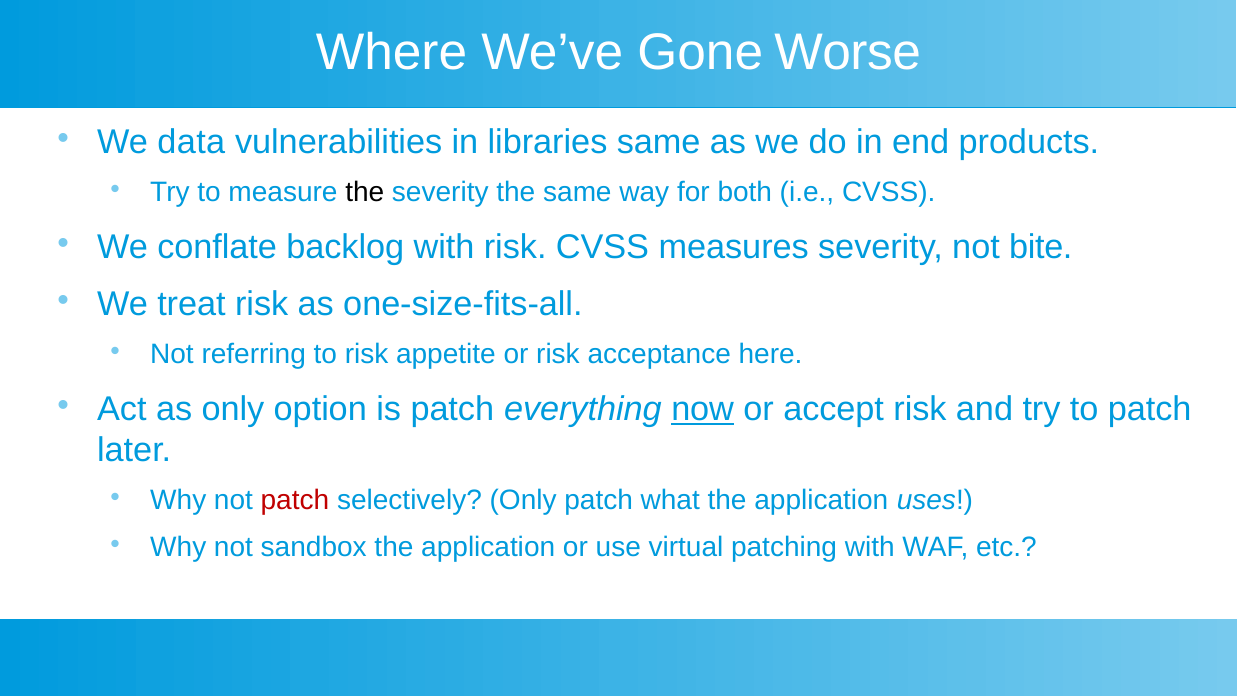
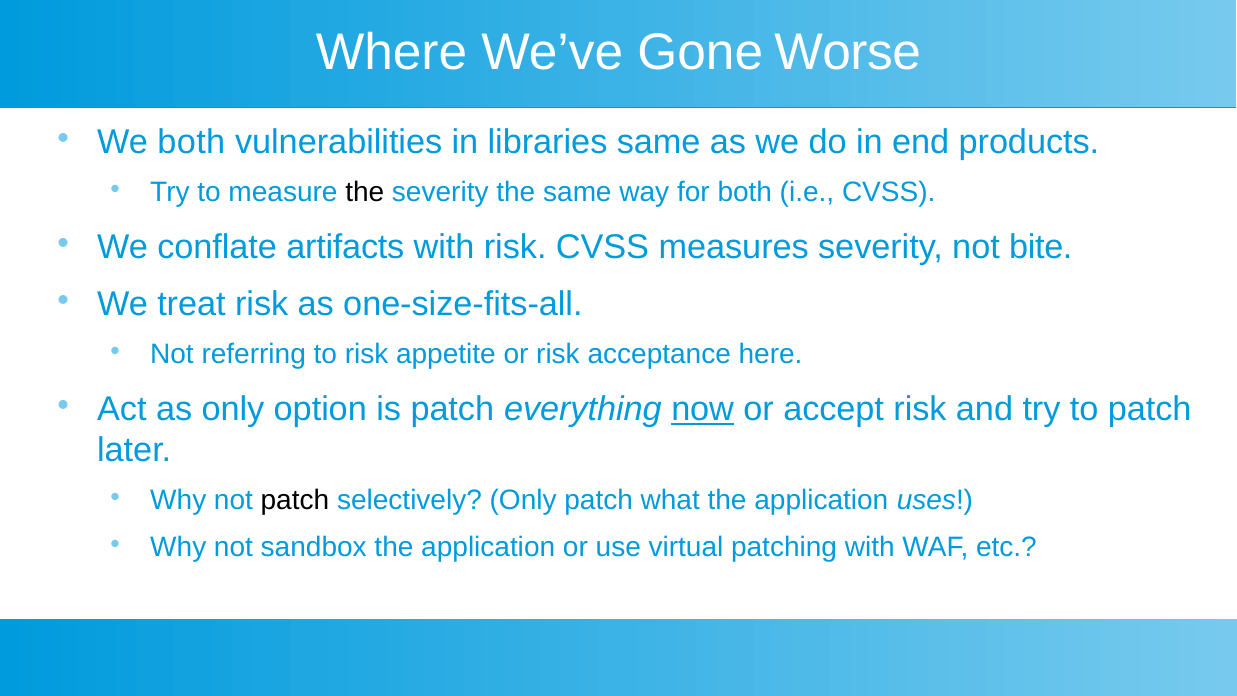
We data: data -> both
backlog: backlog -> artifacts
patch at (295, 500) colour: red -> black
